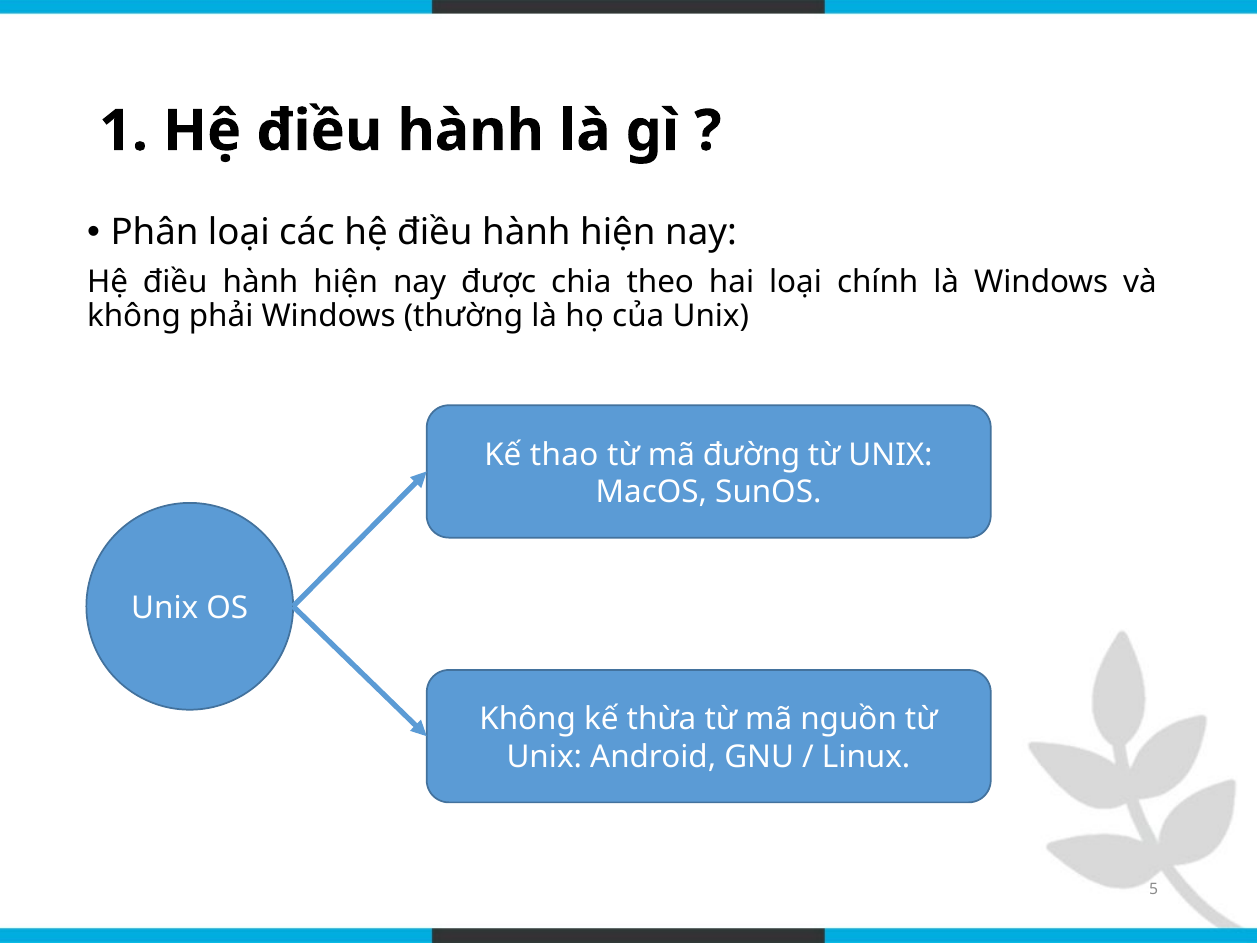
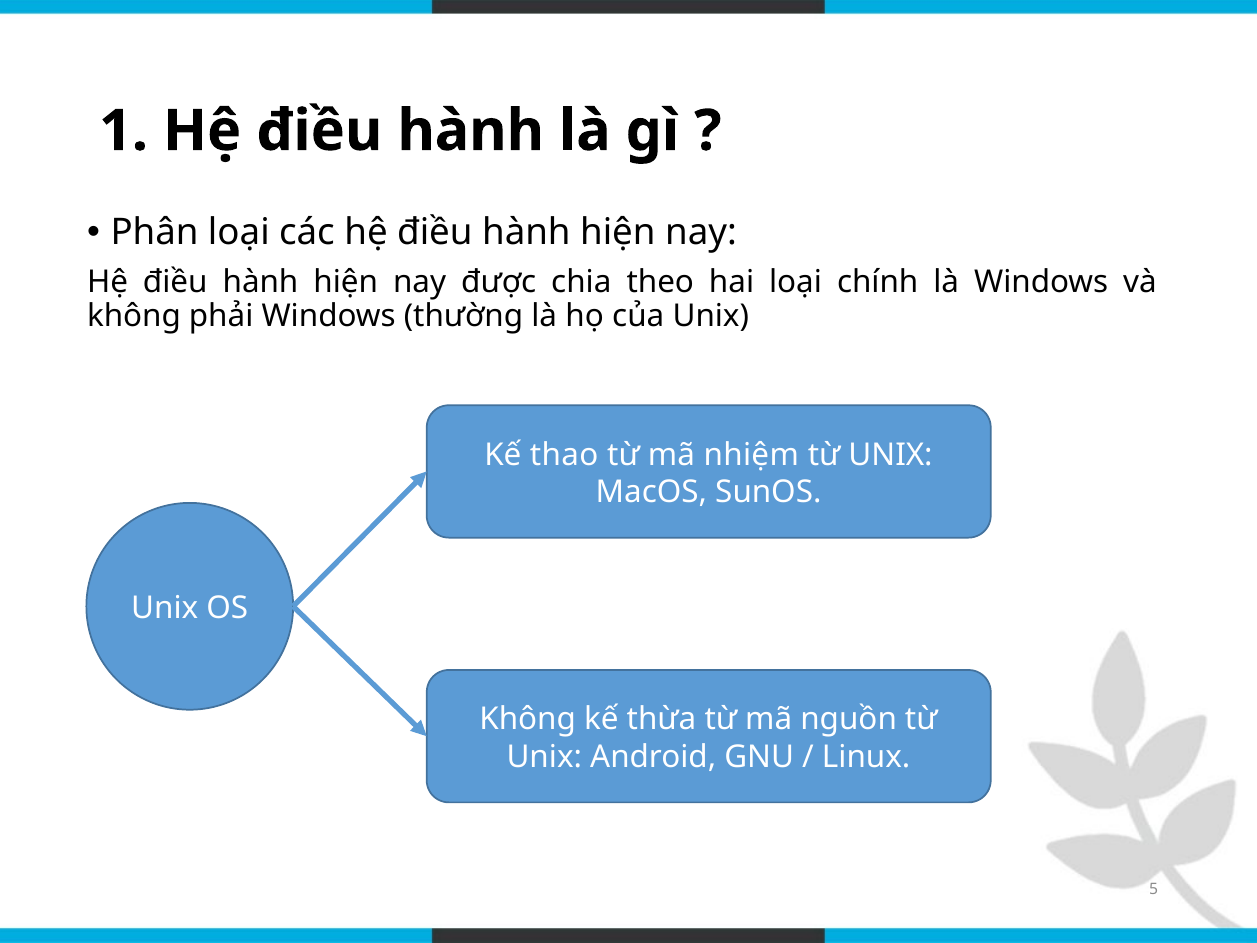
đường: đường -> nhiệm
